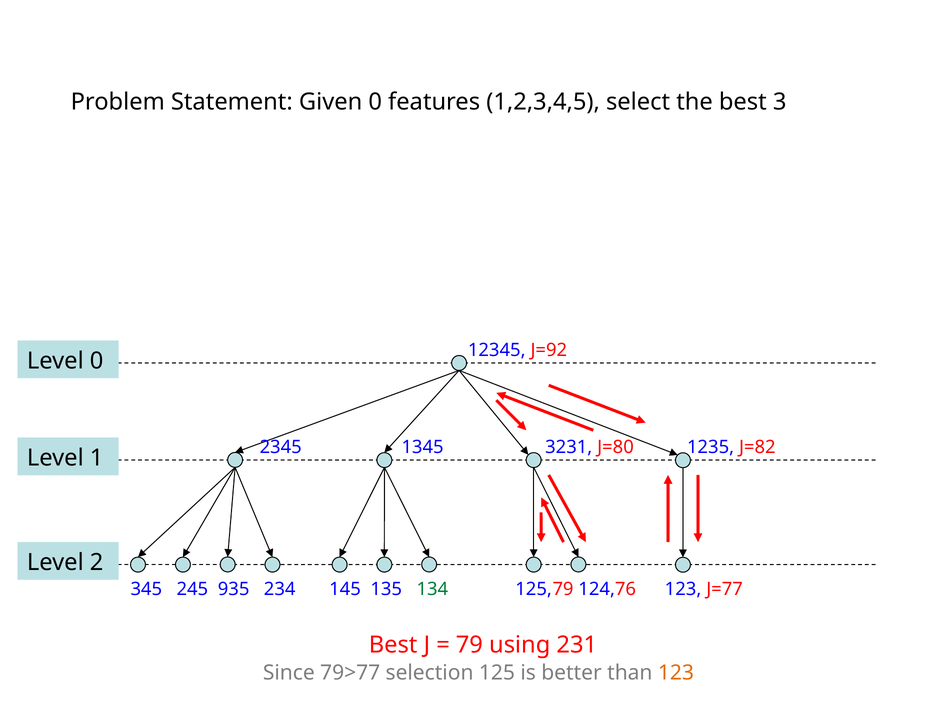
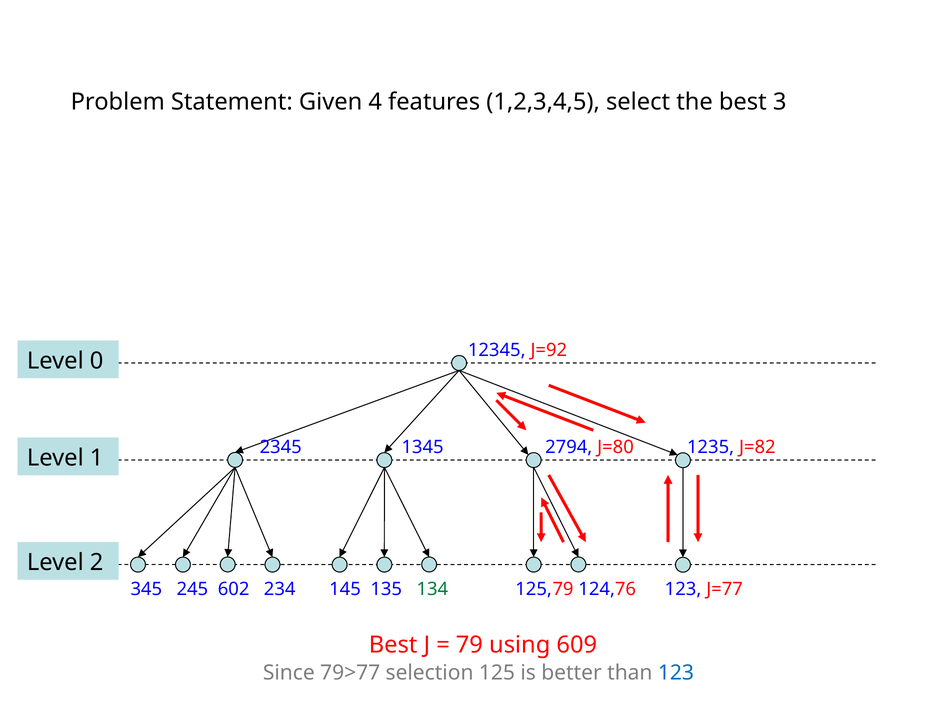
Given 0: 0 -> 4
3231: 3231 -> 2794
935: 935 -> 602
231: 231 -> 609
123 at (676, 673) colour: orange -> blue
